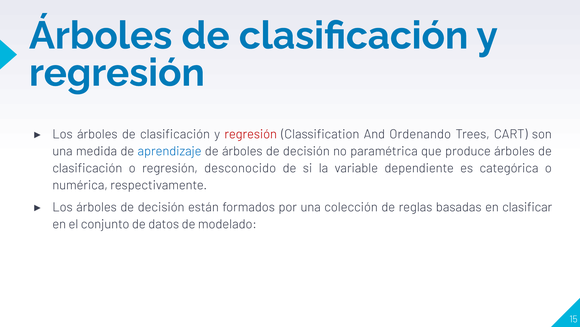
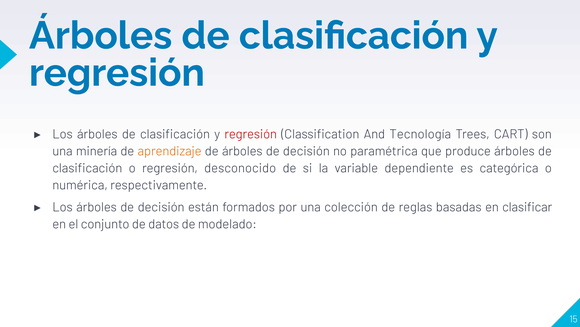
Ordenando: Ordenando -> Tecnología
medida: medida -> minería
aprendizaje colour: blue -> orange
